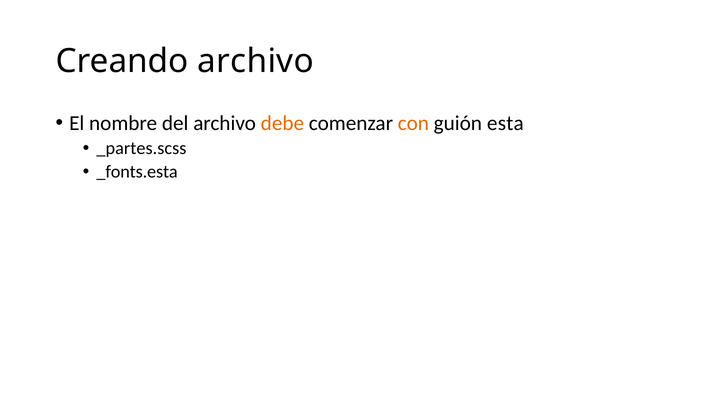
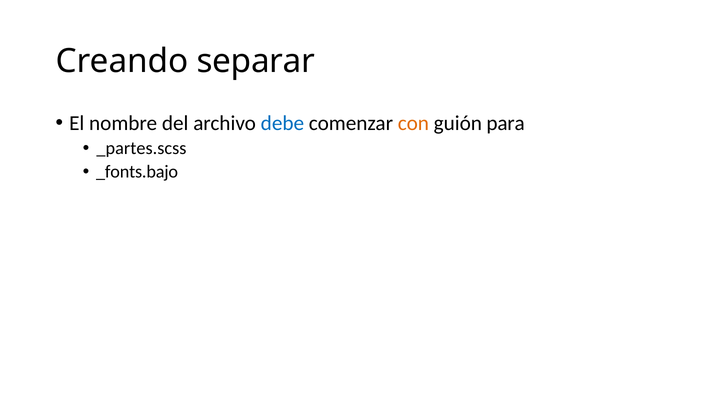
Creando archivo: archivo -> separar
debe colour: orange -> blue
esta: esta -> para
_fonts.esta: _fonts.esta -> _fonts.bajo
